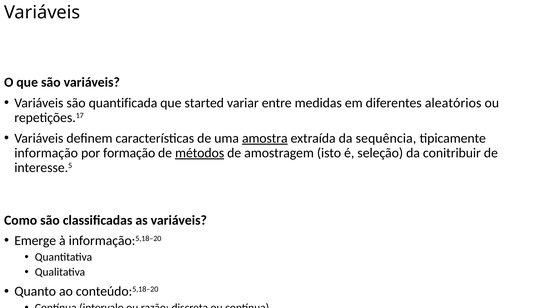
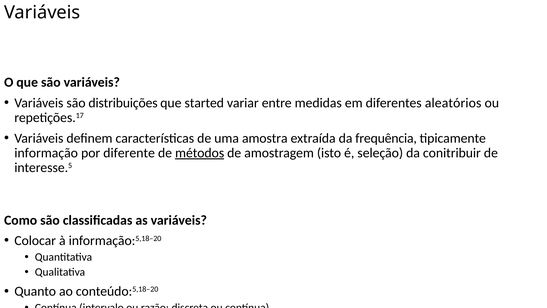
quantificada: quantificada -> distribuições
amostra underline: present -> none
sequência: sequência -> frequência
formação: formação -> diferente
Emerge: Emerge -> Colocar
